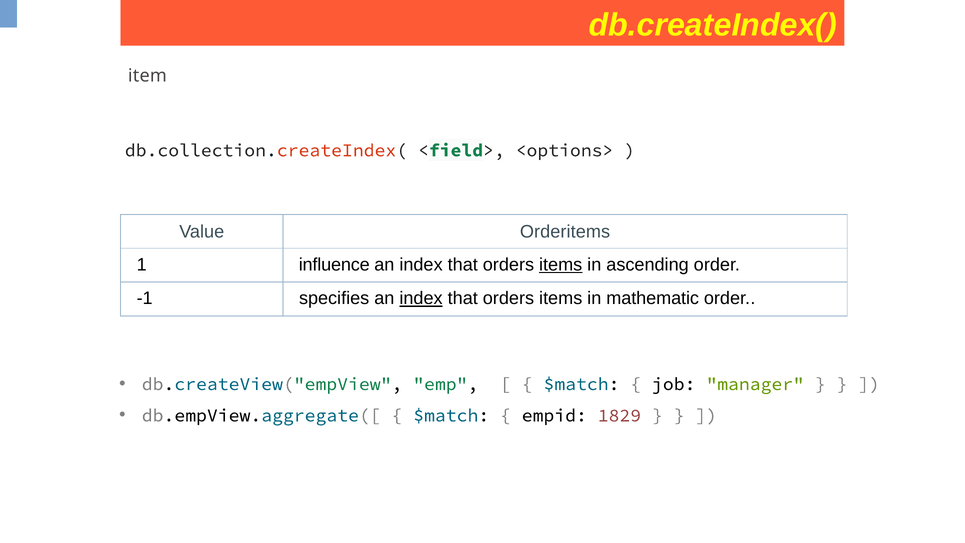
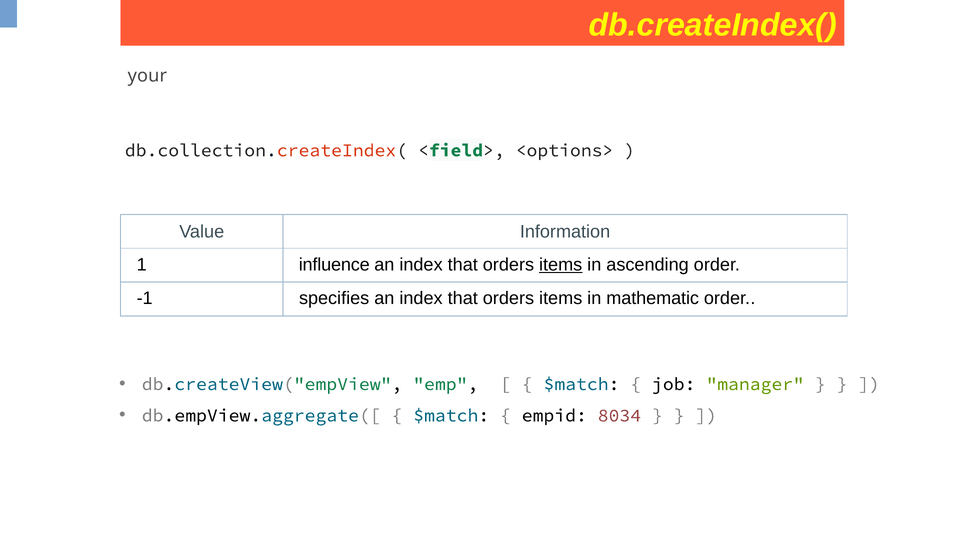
item: item -> your
Orderitems: Orderitems -> Information
index at (421, 298) underline: present -> none
1829: 1829 -> 8034
